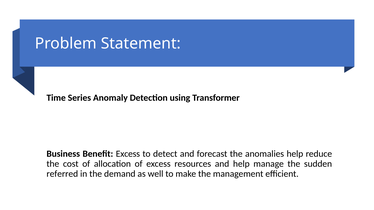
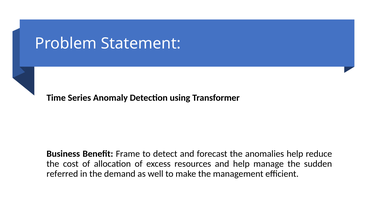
Benefit Excess: Excess -> Frame
